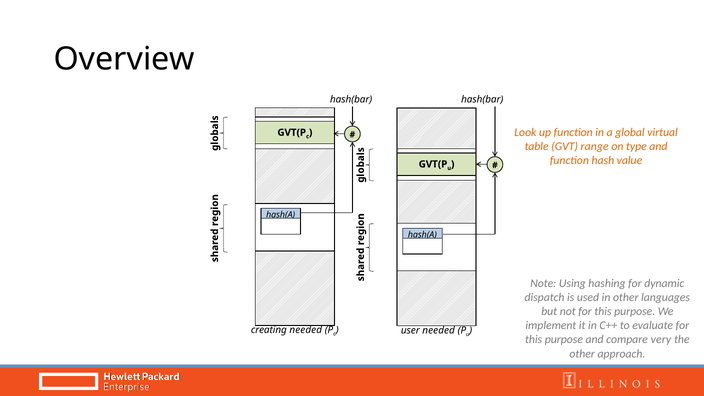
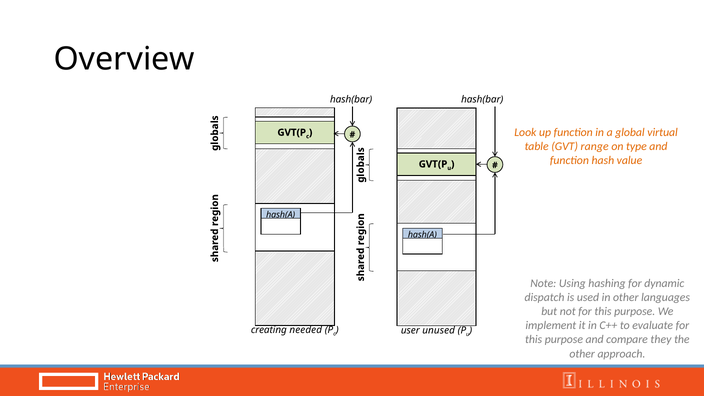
user needed: needed -> unused
very: very -> they
